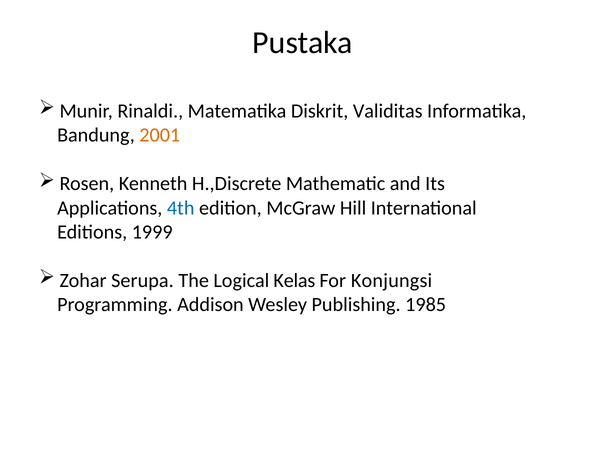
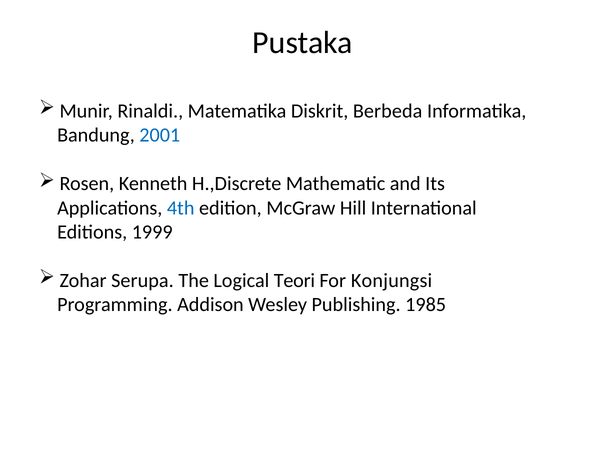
Validitas: Validitas -> Berbeda
2001 colour: orange -> blue
Kelas: Kelas -> Teori
